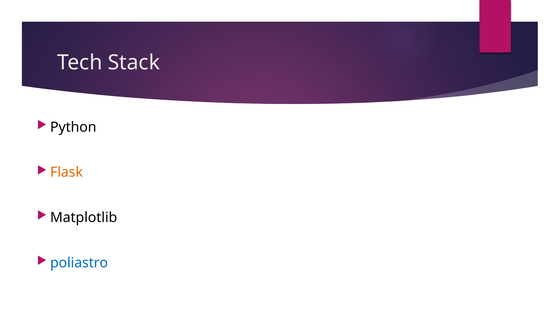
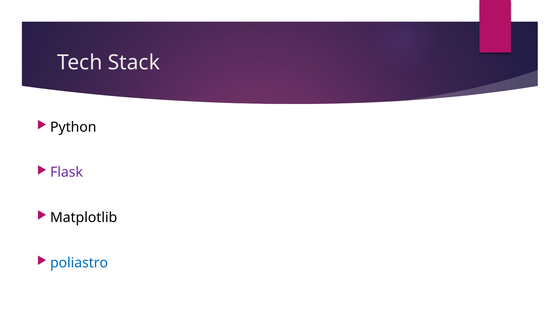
Flask colour: orange -> purple
